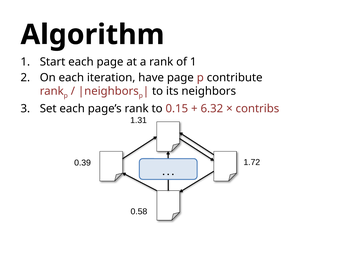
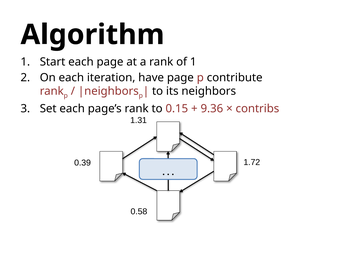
6.32: 6.32 -> 9.36
